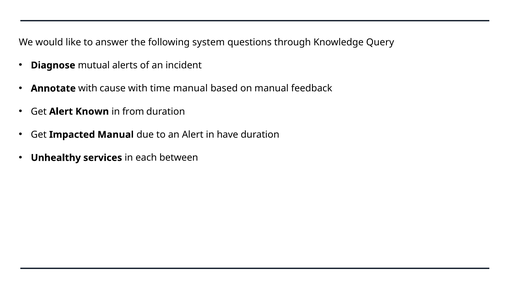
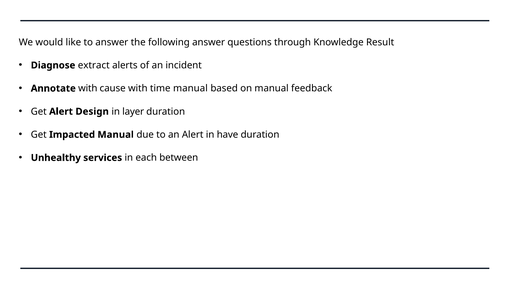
following system: system -> answer
Query: Query -> Result
mutual: mutual -> extract
Known: Known -> Design
from: from -> layer
